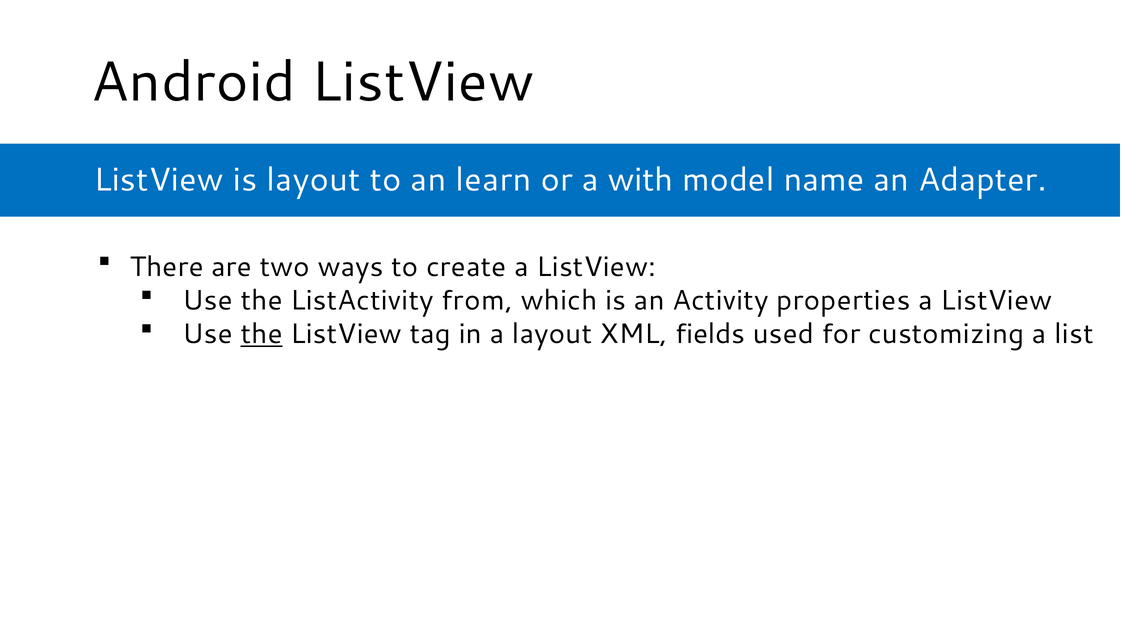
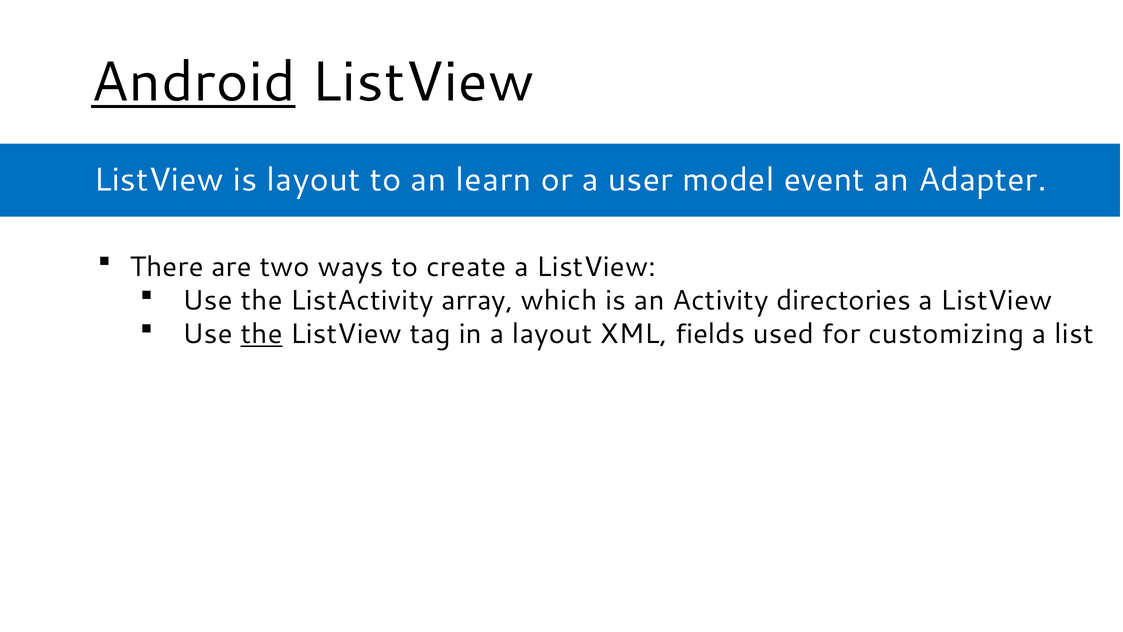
Android underline: none -> present
with: with -> user
name: name -> event
from: from -> array
properties: properties -> directories
